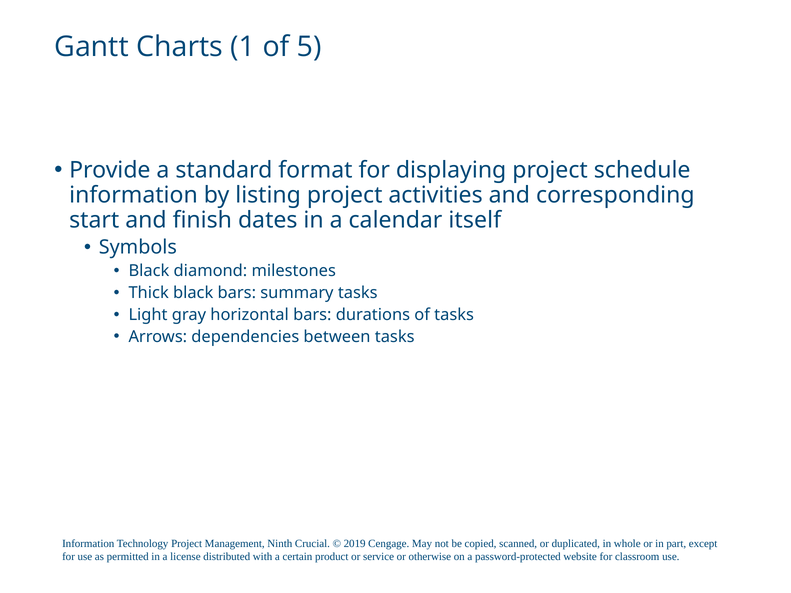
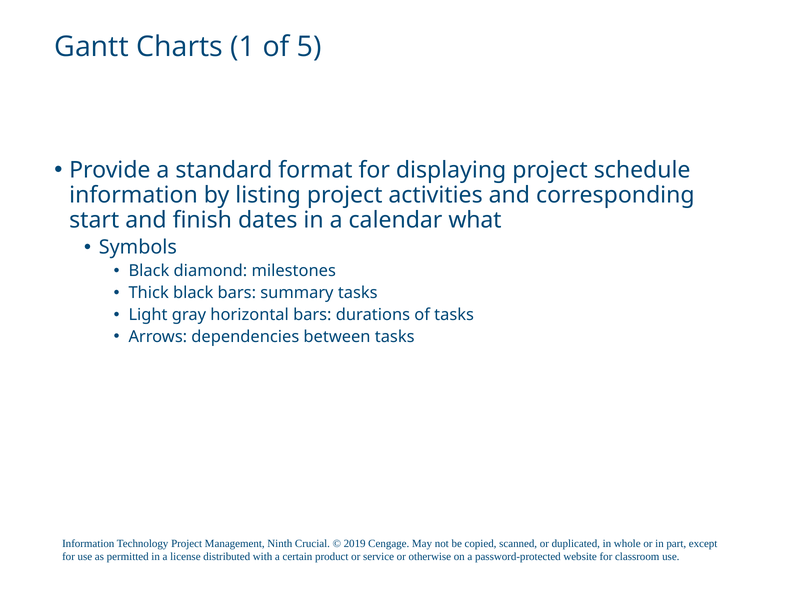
itself: itself -> what
